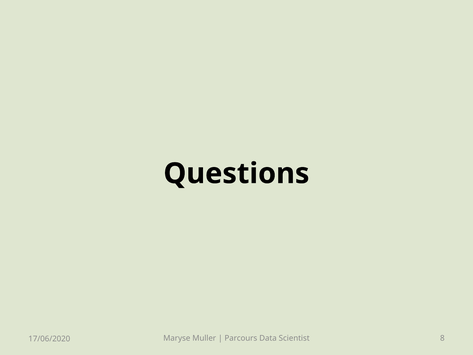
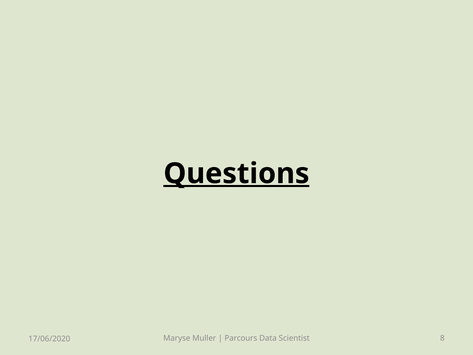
Questions underline: none -> present
